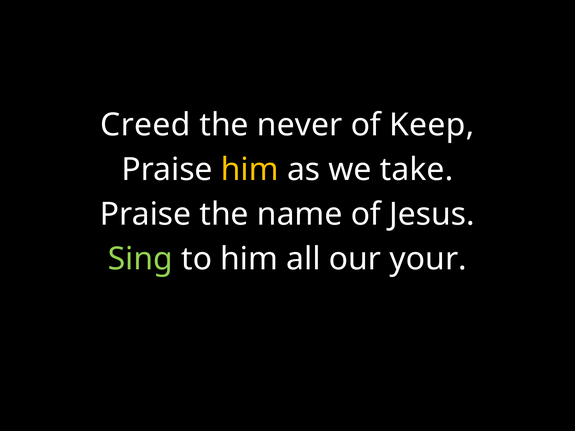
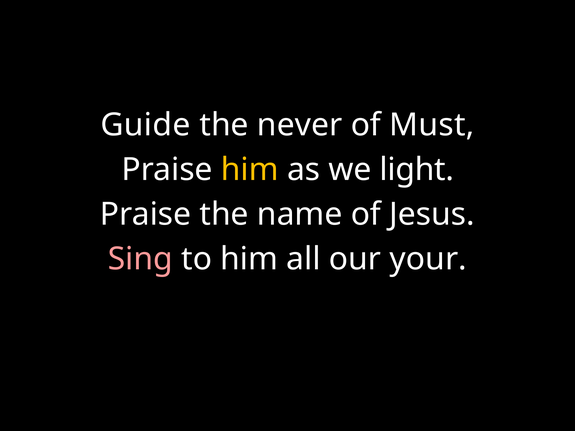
Creed: Creed -> Guide
Keep: Keep -> Must
take: take -> light
Sing colour: light green -> pink
